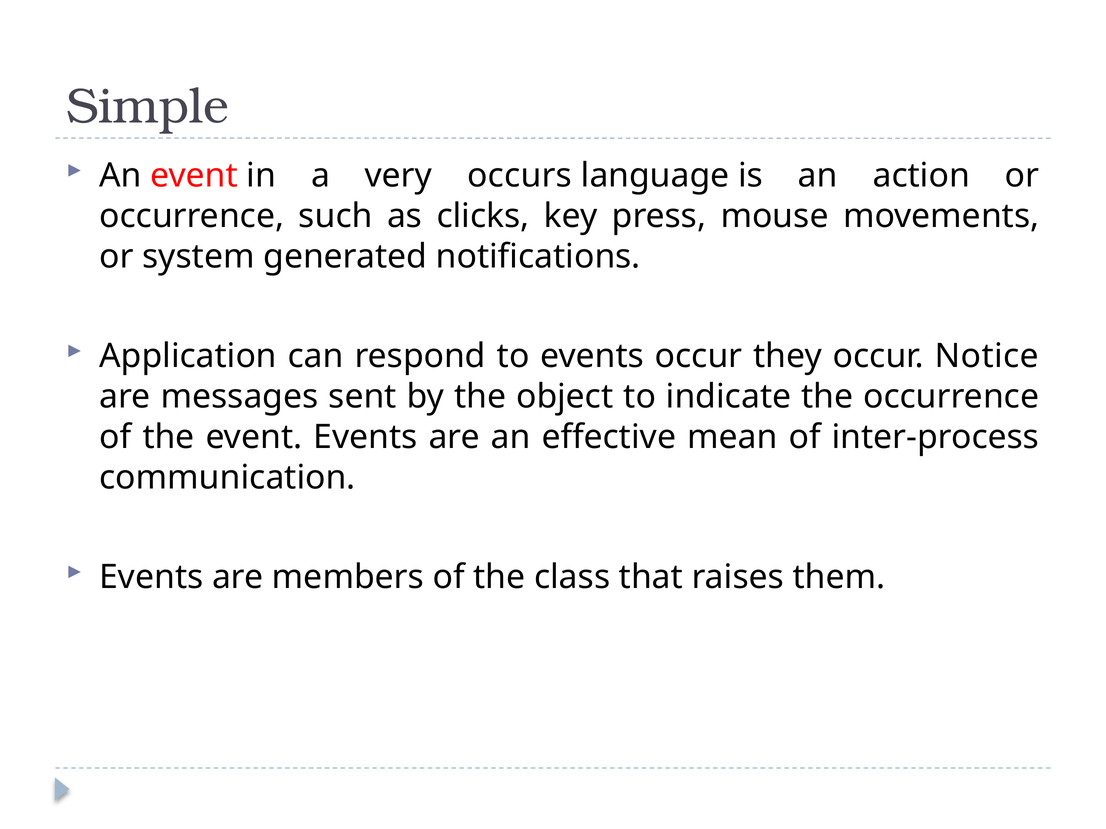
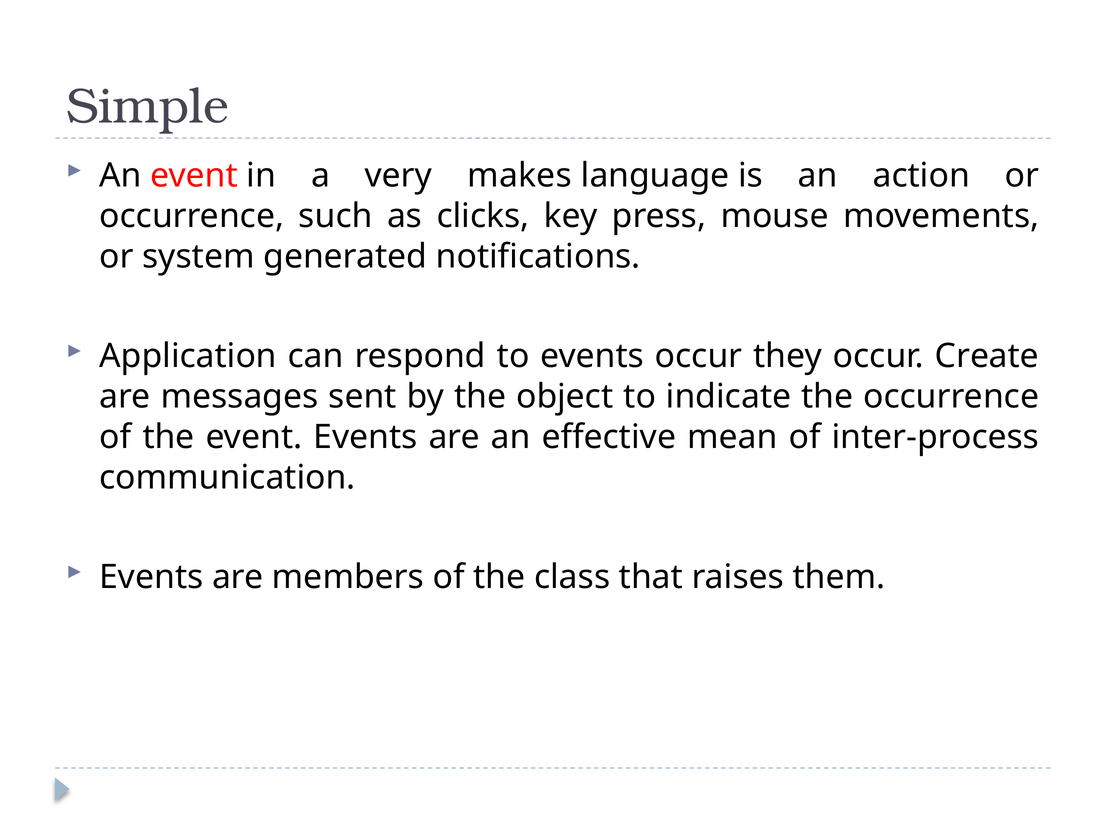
occurs: occurs -> makes
Notice: Notice -> Create
